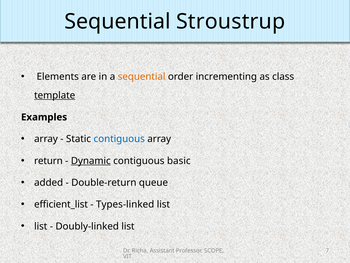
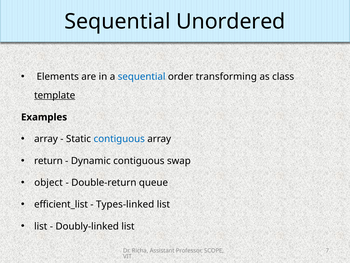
Stroustrup: Stroustrup -> Unordered
sequential at (142, 77) colour: orange -> blue
incrementing: incrementing -> transforming
Dynamic underline: present -> none
basic: basic -> swap
added: added -> object
